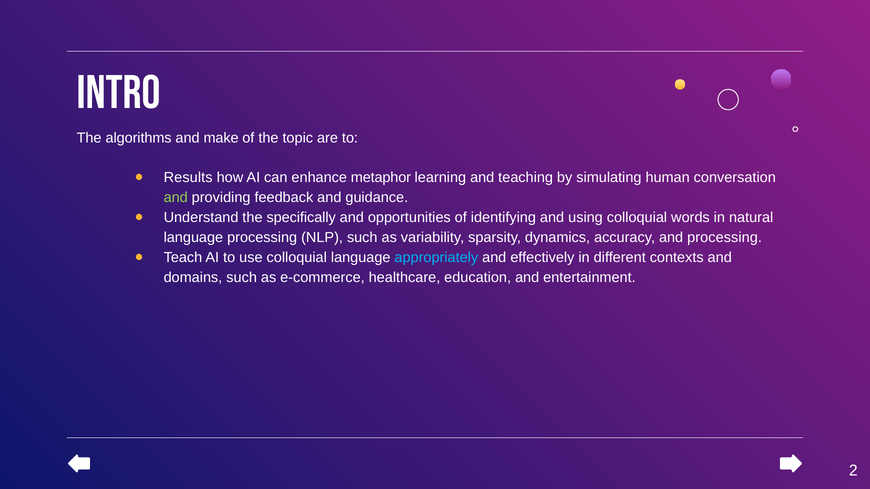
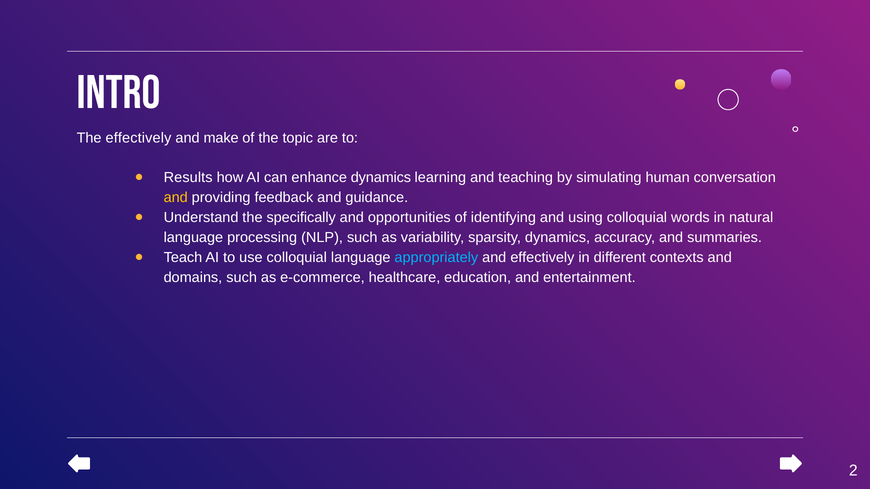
The algorithms: algorithms -> effectively
enhance metaphor: metaphor -> dynamics
and at (176, 198) colour: light green -> yellow
and processing: processing -> summaries
